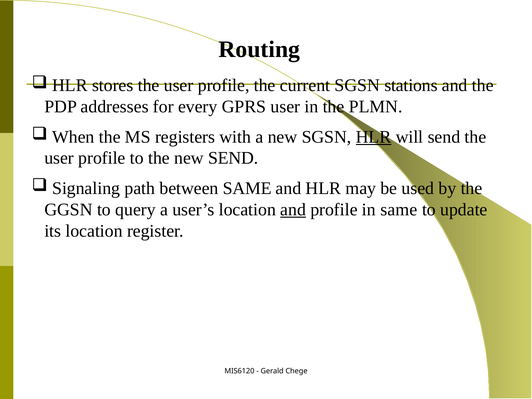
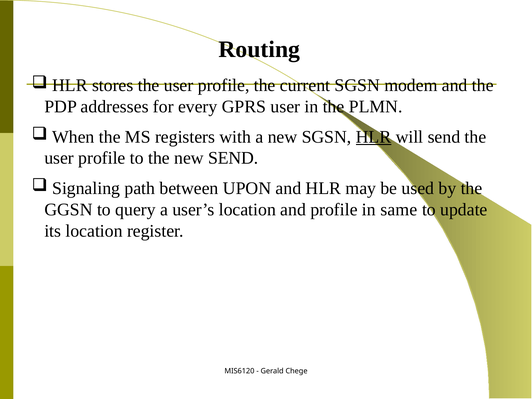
stations: stations -> modem
between SAME: SAME -> UPON
and at (293, 210) underline: present -> none
